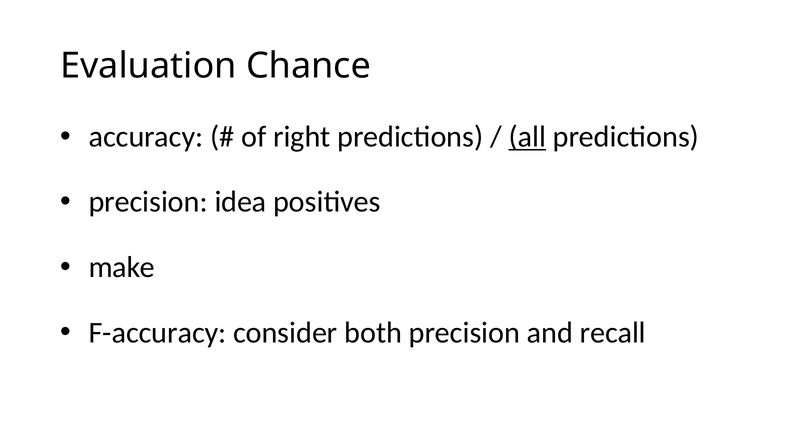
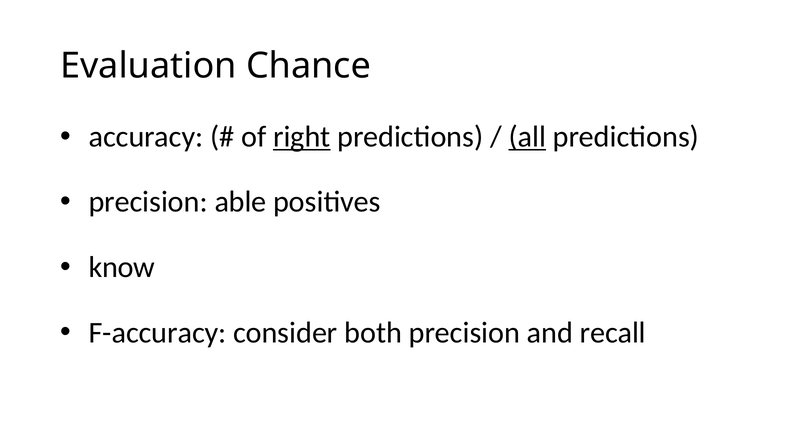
right underline: none -> present
idea: idea -> able
make: make -> know
